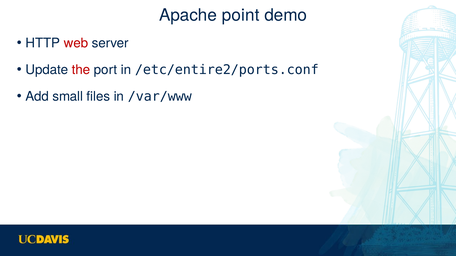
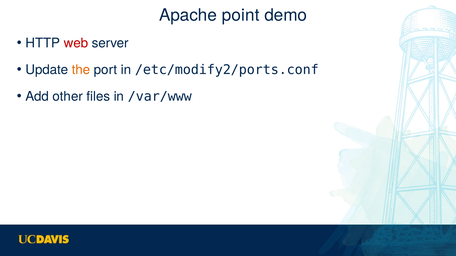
the colour: red -> orange
/etc/entire2/ports.conf: /etc/entire2/ports.conf -> /etc/modify2/ports.conf
small: small -> other
